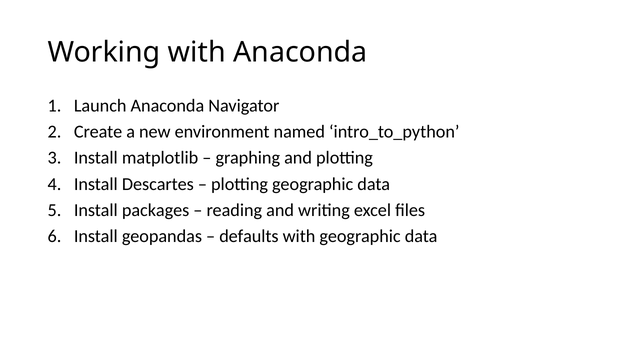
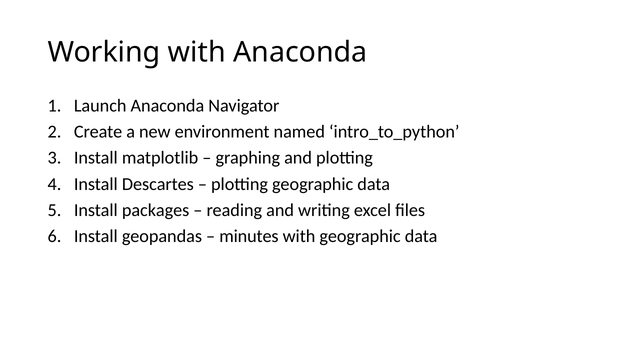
defaults: defaults -> minutes
